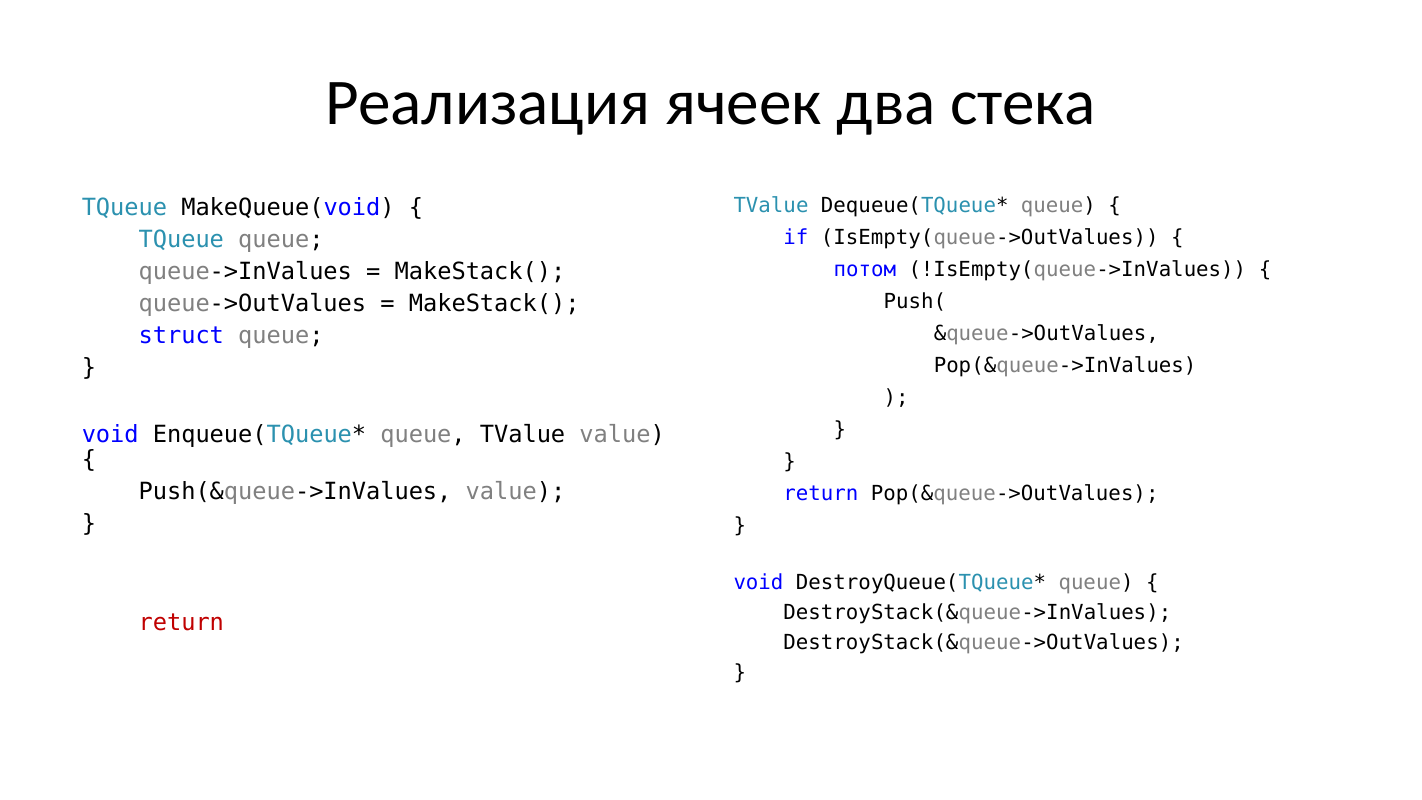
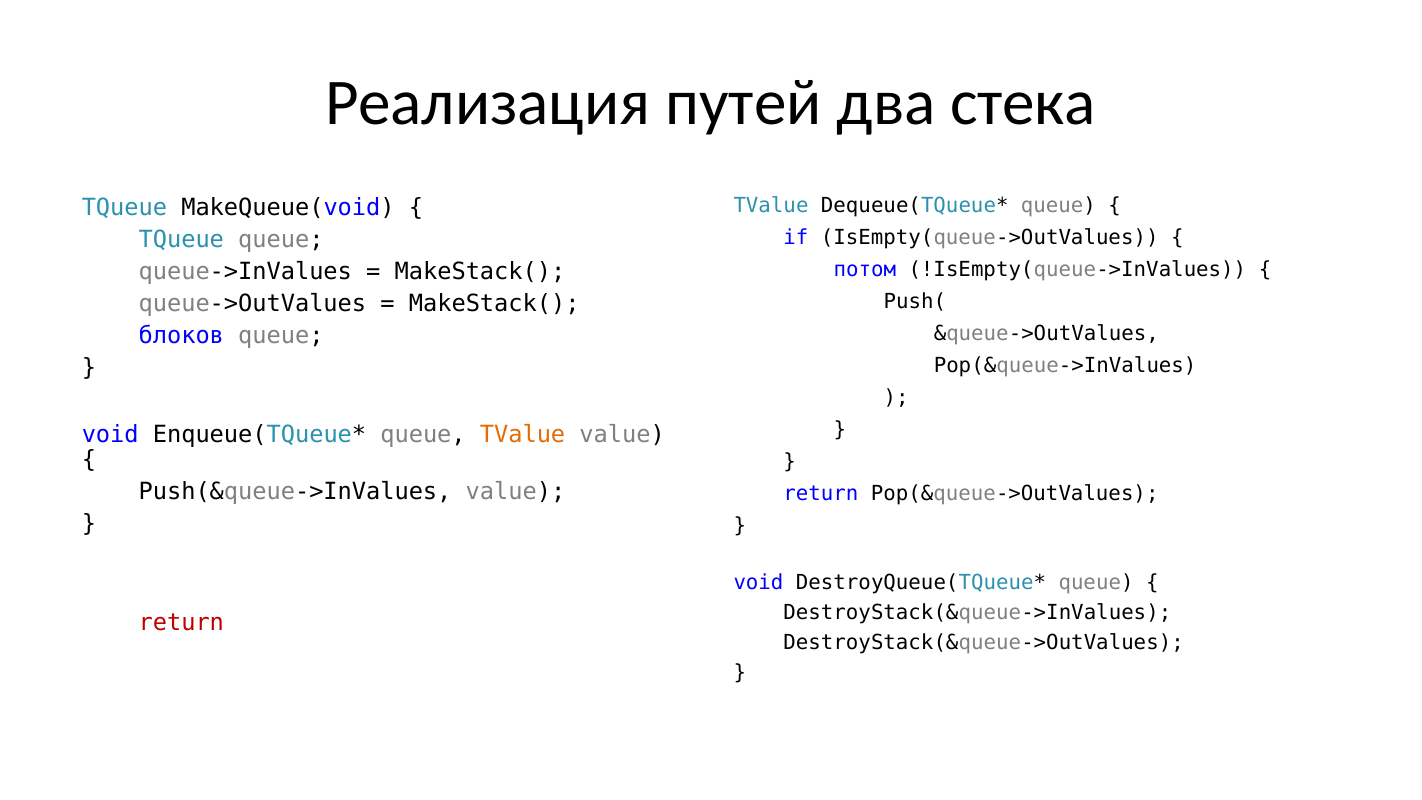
ячеек: ячеек -> путей
struct: struct -> блоков
TValue at (523, 434) colour: black -> orange
